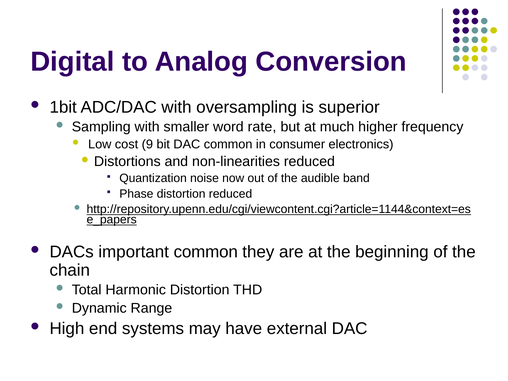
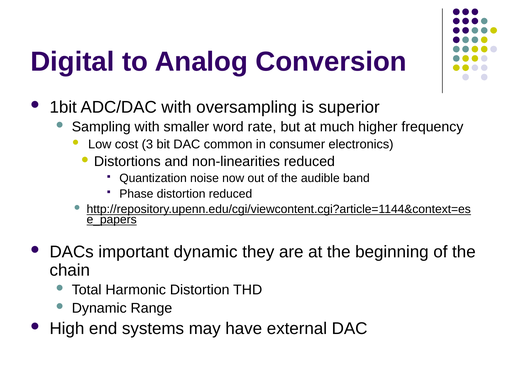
9: 9 -> 3
important common: common -> dynamic
